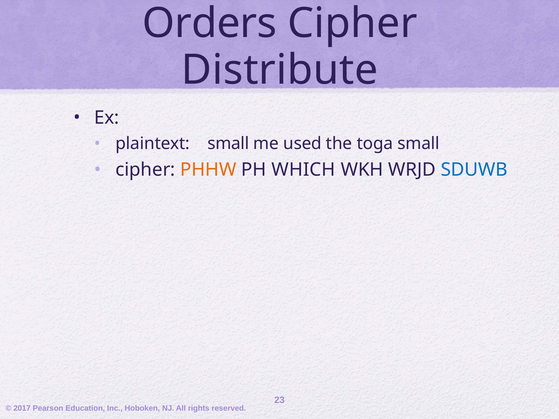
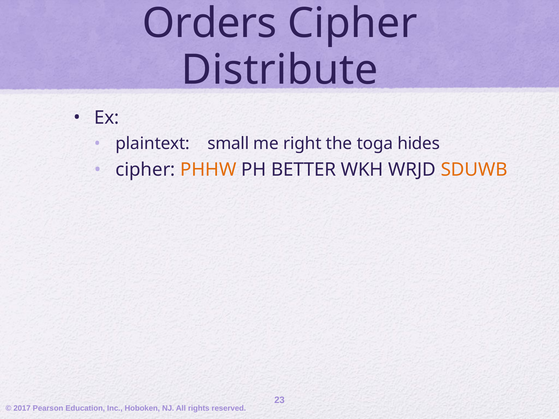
used: used -> right
toga small: small -> hides
WHICH: WHICH -> BETTER
SDUWB colour: blue -> orange
